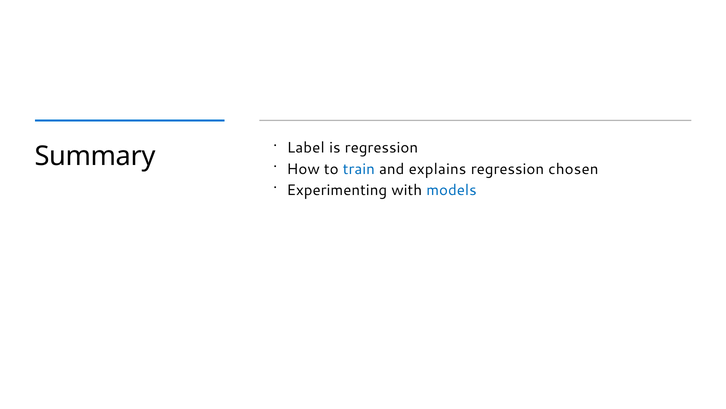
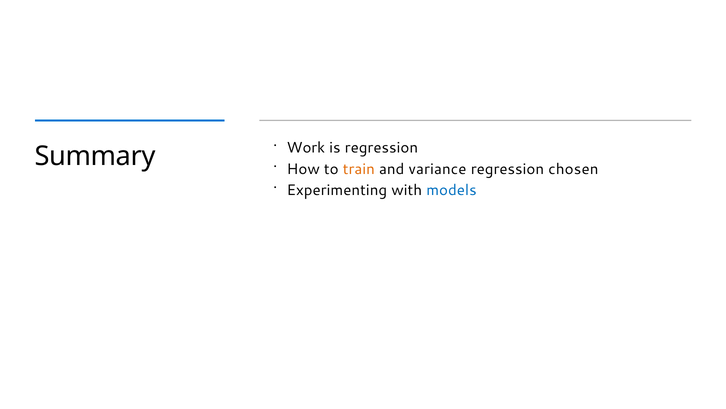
Label: Label -> Work
train colour: blue -> orange
explains: explains -> variance
